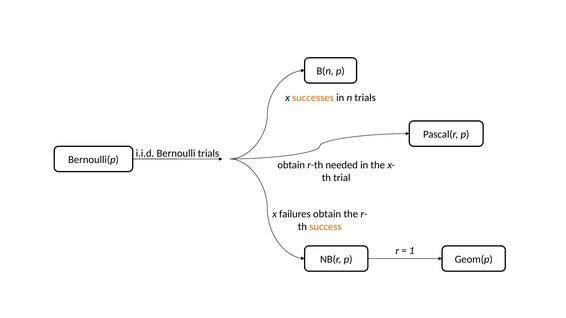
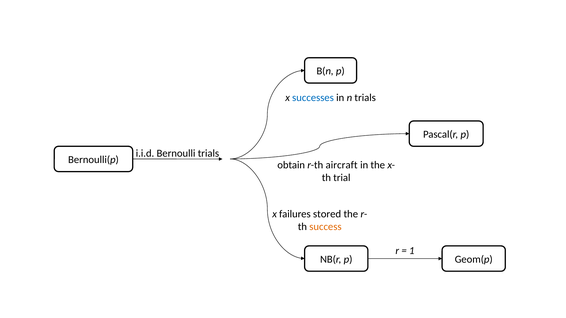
successes colour: orange -> blue
needed: needed -> aircraft
failures obtain: obtain -> stored
